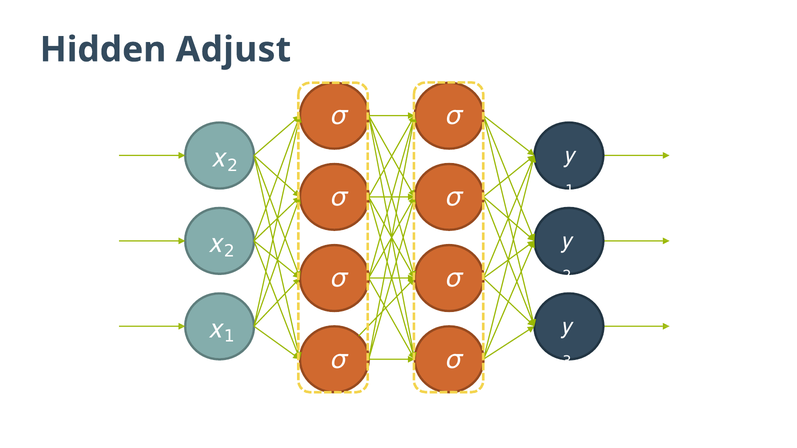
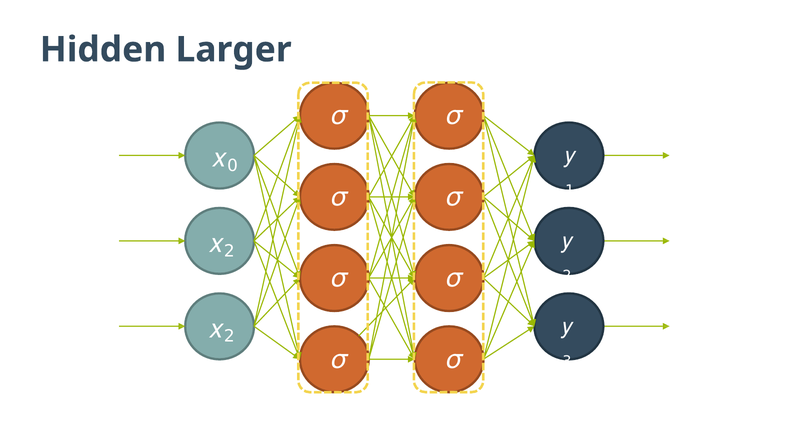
Adjust: Adjust -> Larger
2 at (232, 166): 2 -> 0
1 at (229, 337): 1 -> 2
